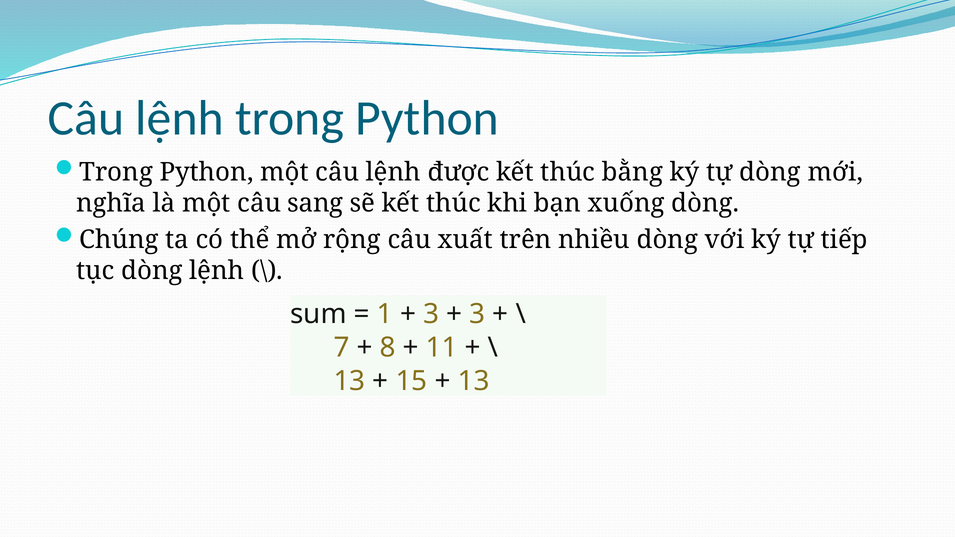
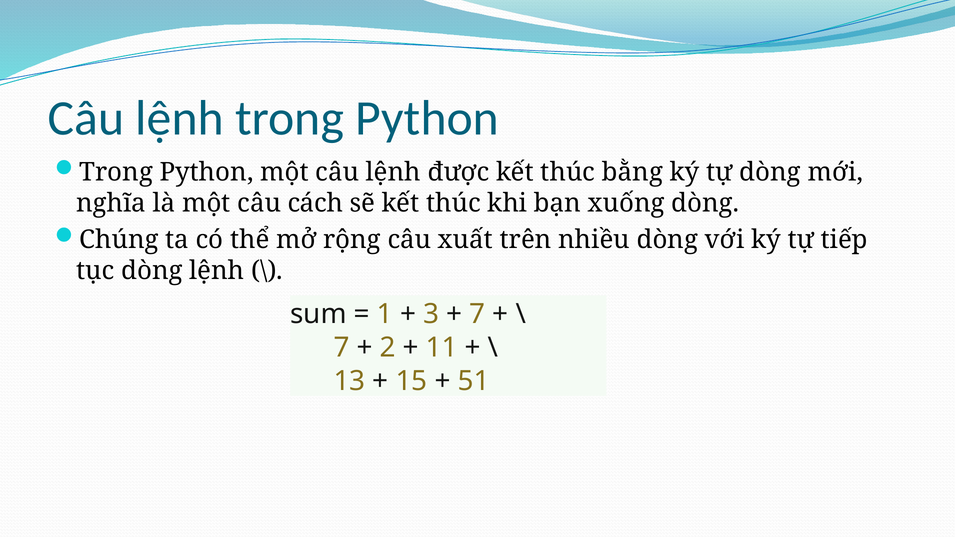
sang: sang -> cách
3 at (477, 314): 3 -> 7
8: 8 -> 2
13 at (474, 381): 13 -> 51
